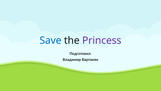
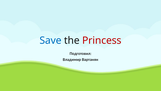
Princess colour: purple -> red
